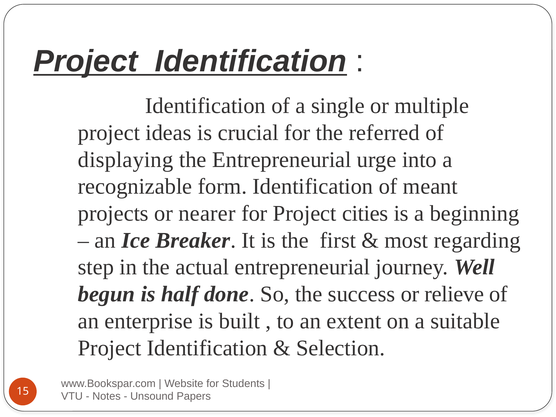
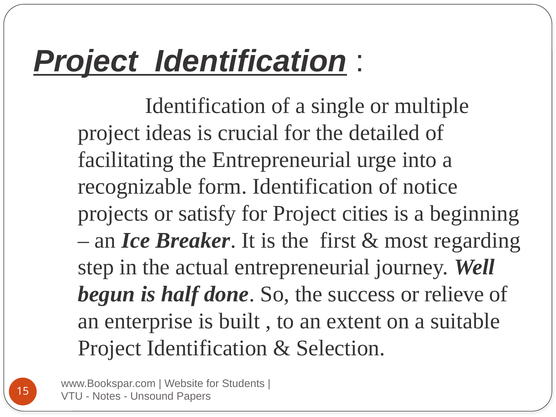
referred: referred -> detailed
displaying: displaying -> facilitating
meant: meant -> notice
nearer: nearer -> satisfy
